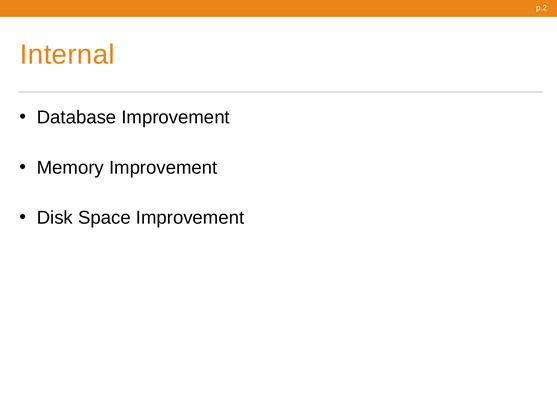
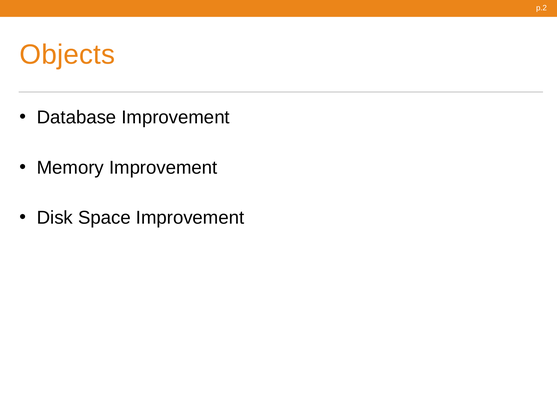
Internal: Internal -> Objects
